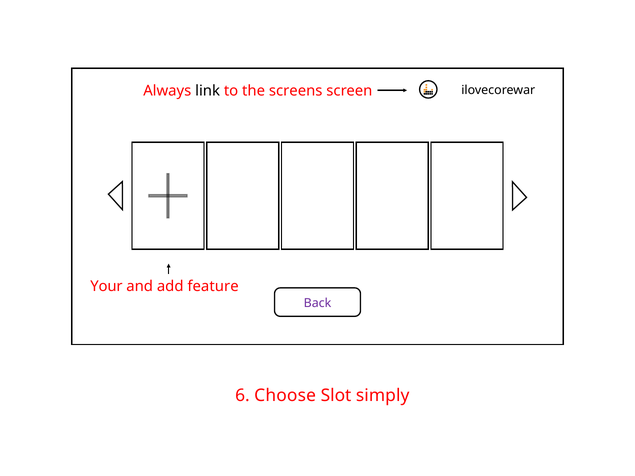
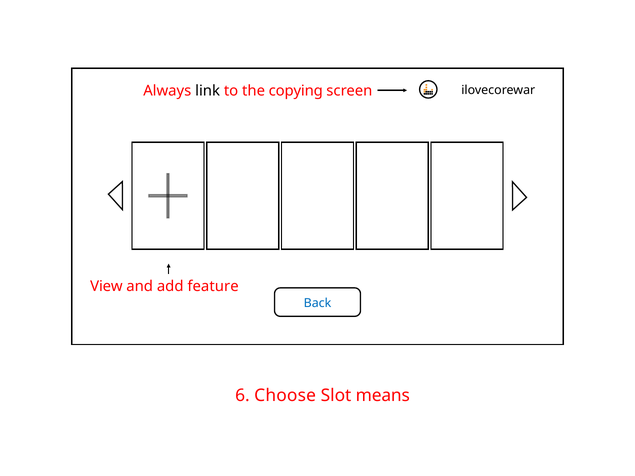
screens: screens -> copying
Your: Your -> View
Back colour: purple -> blue
simply: simply -> means
